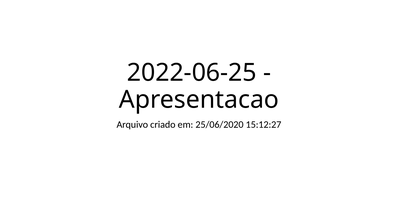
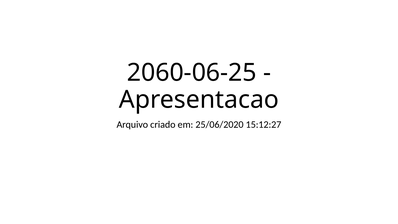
2022-06-25: 2022-06-25 -> 2060-06-25
